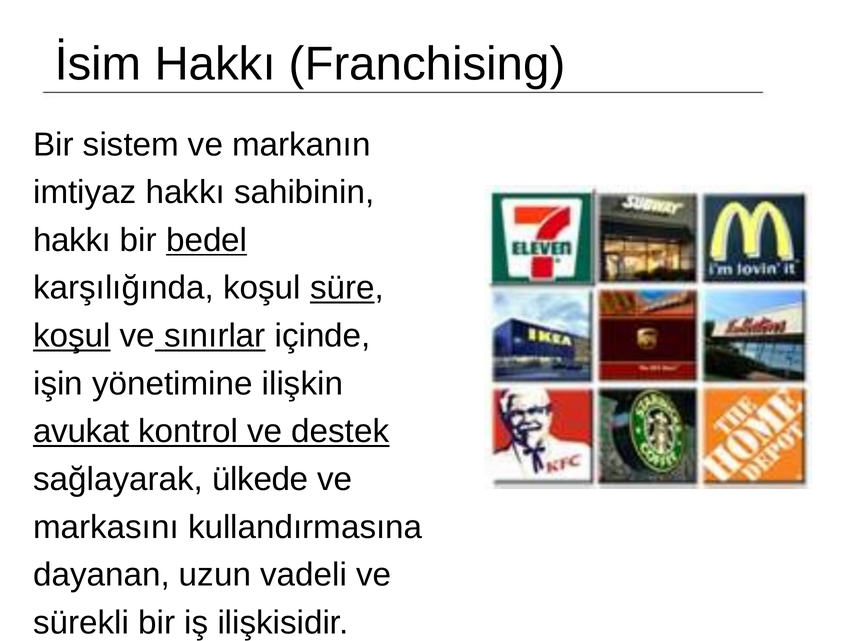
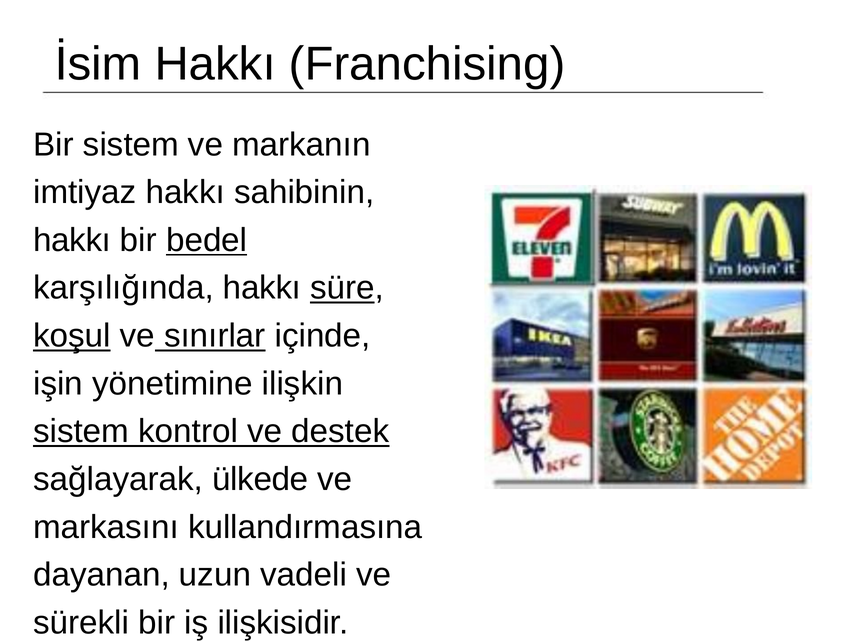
karşılığında koşul: koşul -> hakkı
avukat at (81, 432): avukat -> sistem
